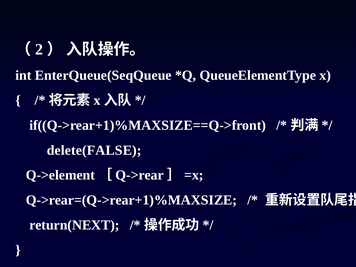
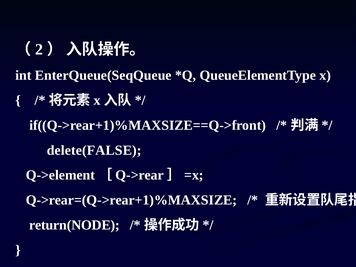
return(NEXT: return(NEXT -> return(NODE
